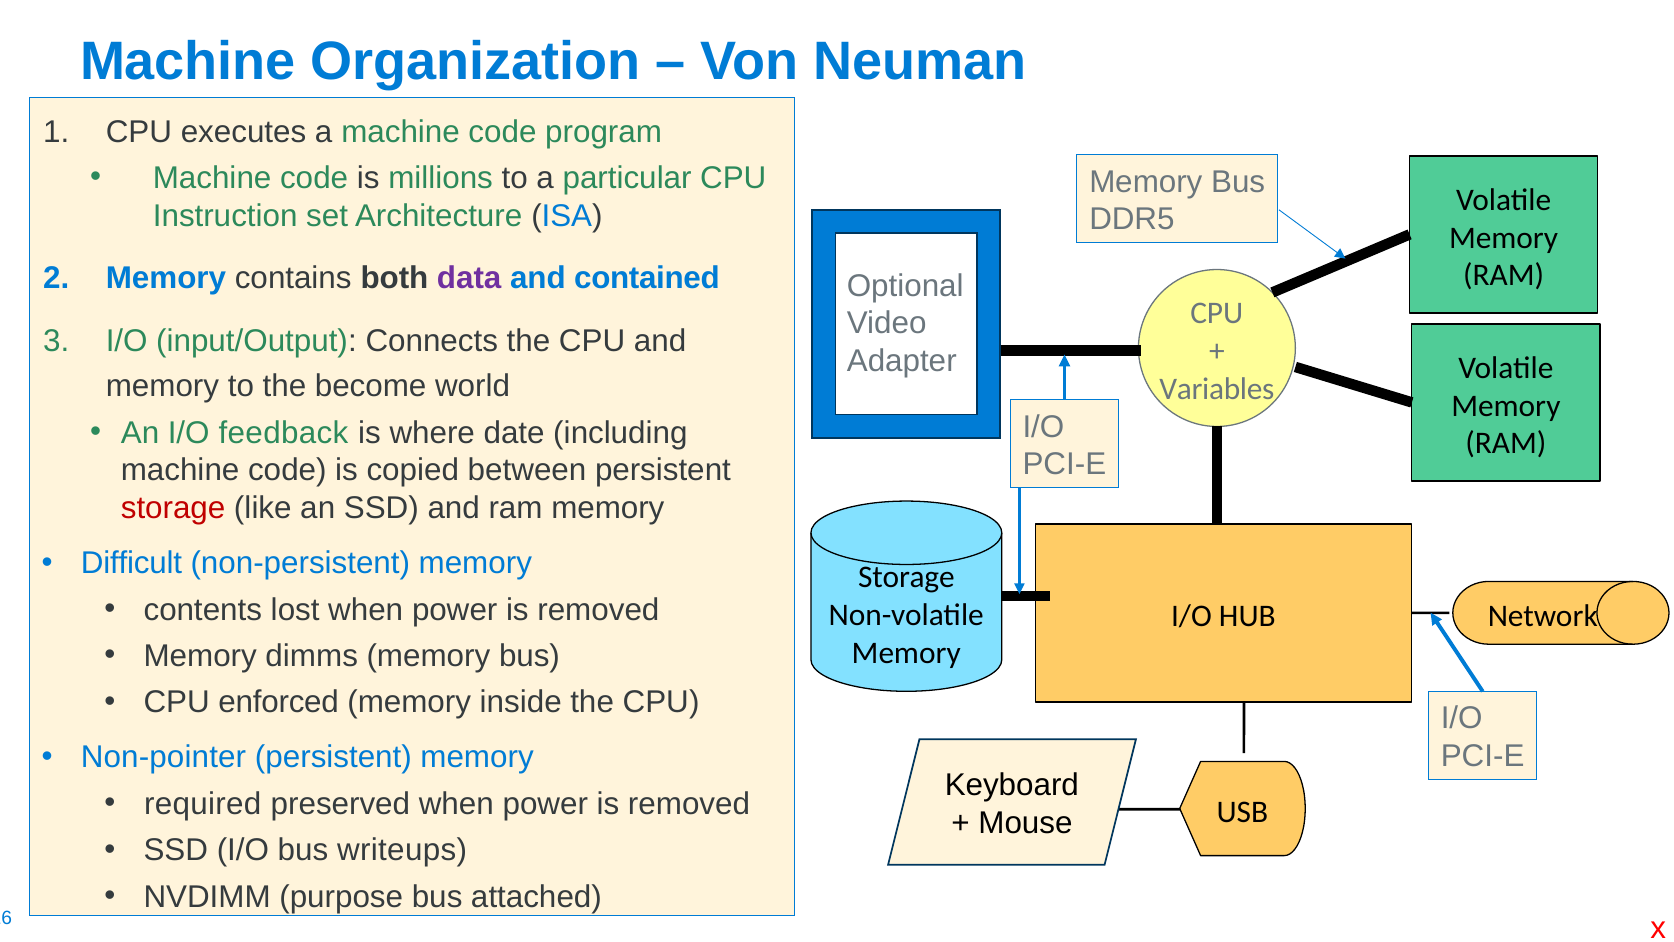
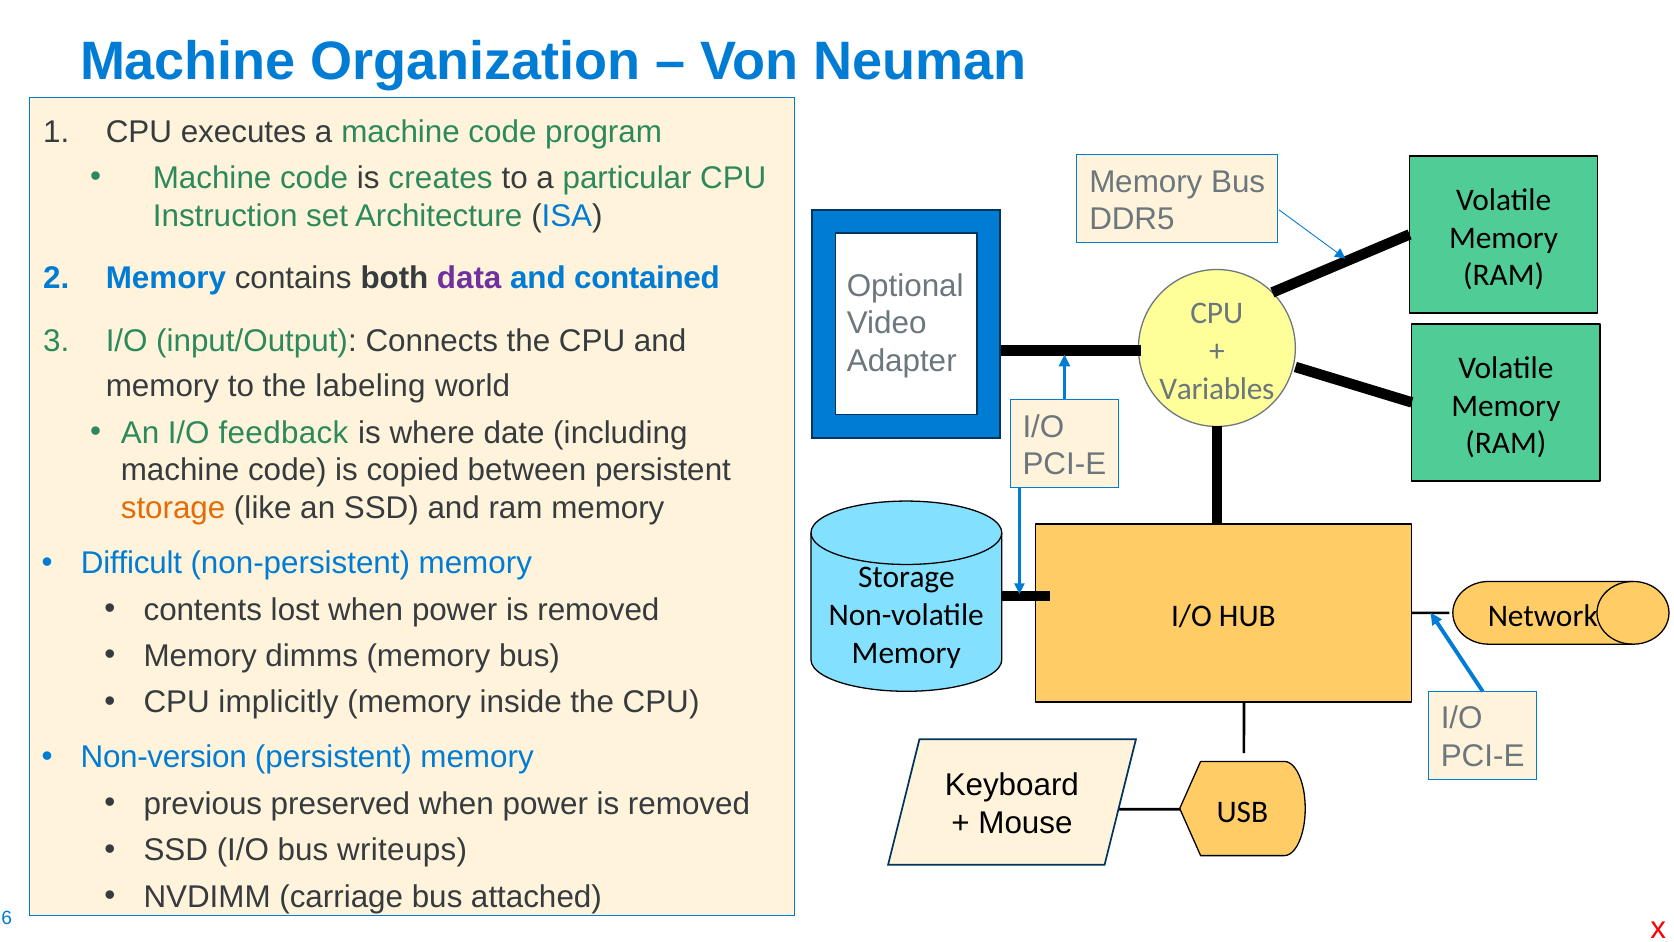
millions: millions -> creates
become: become -> labeling
storage at (173, 508) colour: red -> orange
enforced: enforced -> implicitly
Non-pointer: Non-pointer -> Non-version
required: required -> previous
purpose: purpose -> carriage
